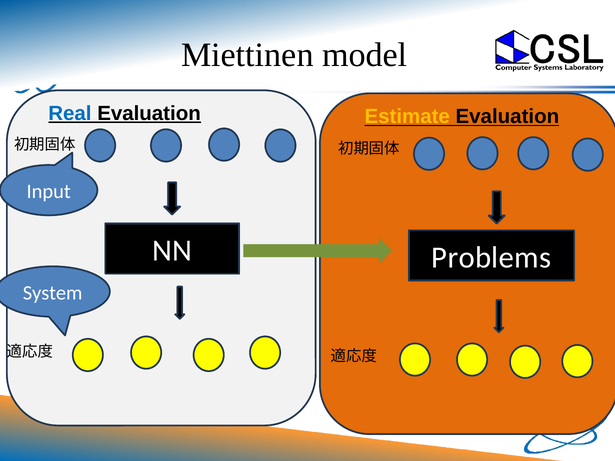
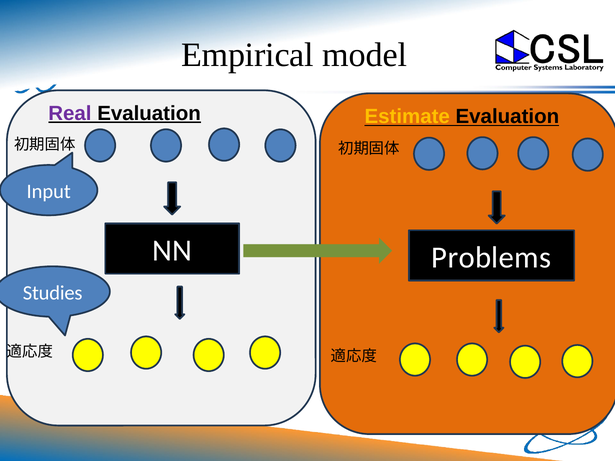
Miettinen: Miettinen -> Empirical
Real colour: blue -> purple
System: System -> Studies
